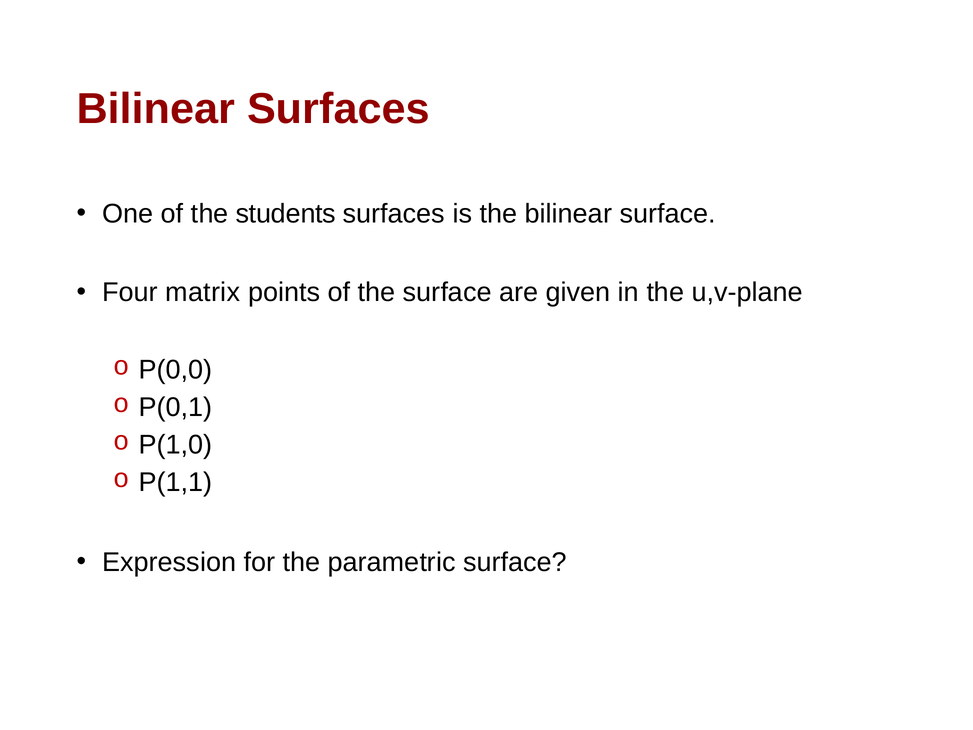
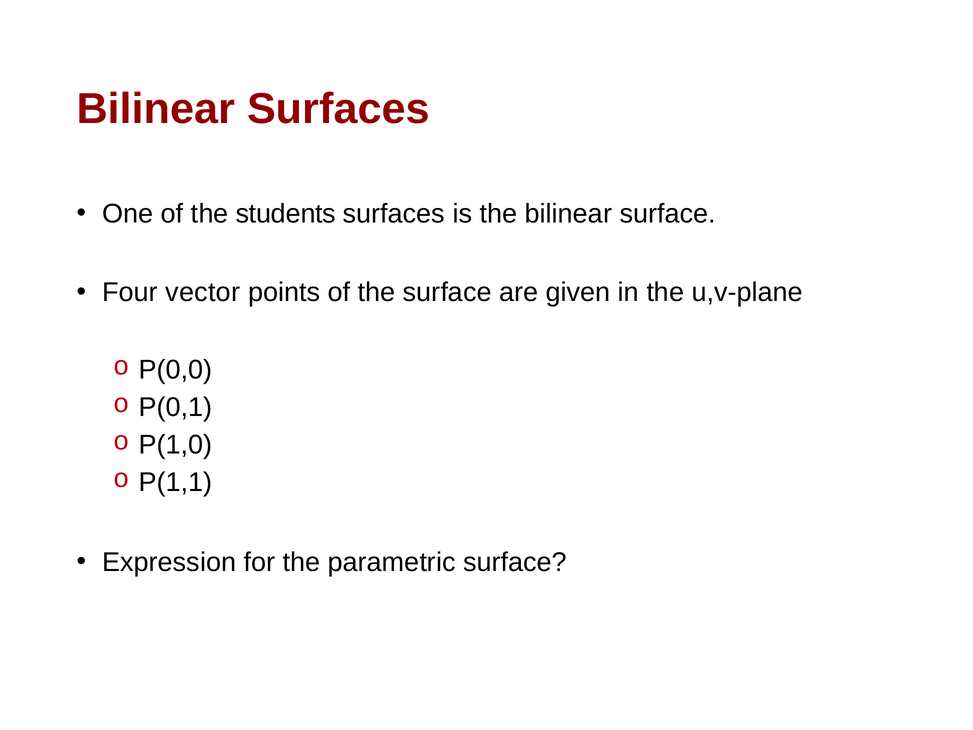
matrix: matrix -> vector
